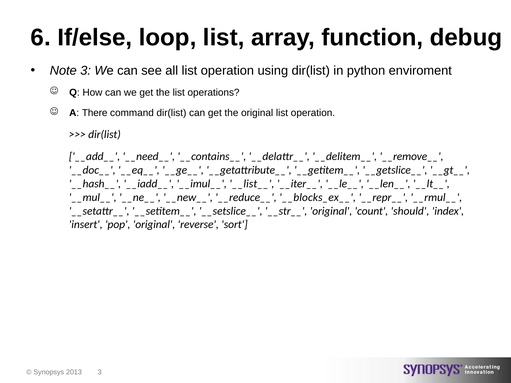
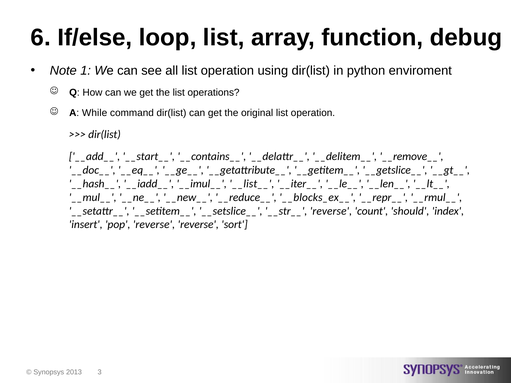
Note 3: 3 -> 1
There: There -> While
__need__: __need__ -> __start__
__str__ original: original -> reverse
pop original: original -> reverse
